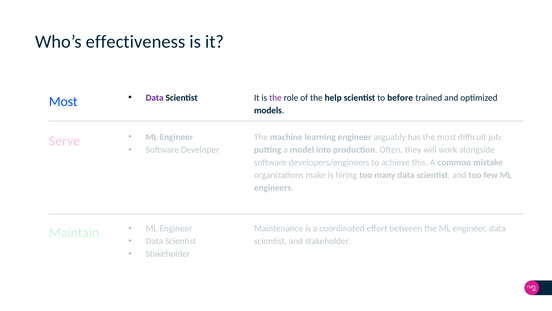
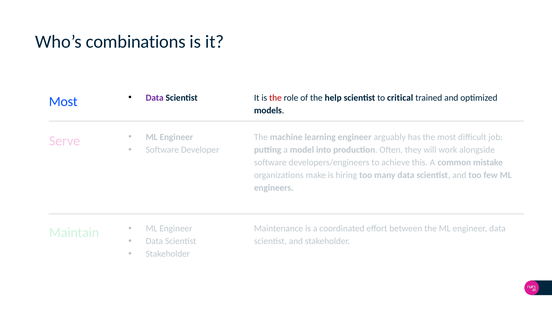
effectiveness: effectiveness -> combinations
the at (275, 98) colour: purple -> red
before: before -> critical
